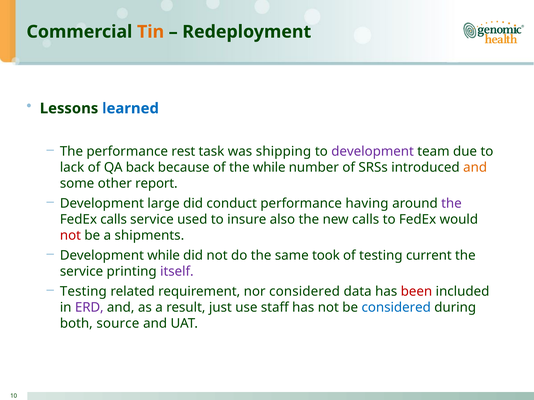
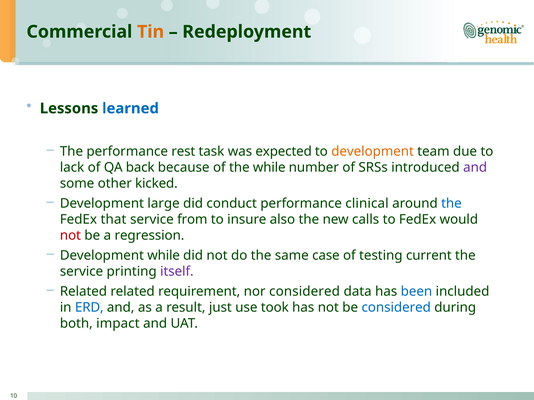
shipping: shipping -> expected
development at (373, 152) colour: purple -> orange
and at (475, 168) colour: orange -> purple
report: report -> kicked
having: having -> clinical
the at (451, 204) colour: purple -> blue
FedEx calls: calls -> that
used: used -> from
shipments: shipments -> regression
took: took -> case
Testing at (83, 292): Testing -> Related
been colour: red -> blue
ERD colour: purple -> blue
staff: staff -> took
source: source -> impact
